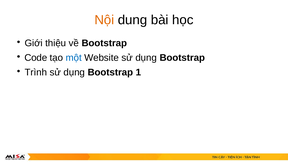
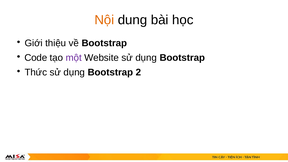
một colour: blue -> purple
Trình: Trình -> Thức
1: 1 -> 2
